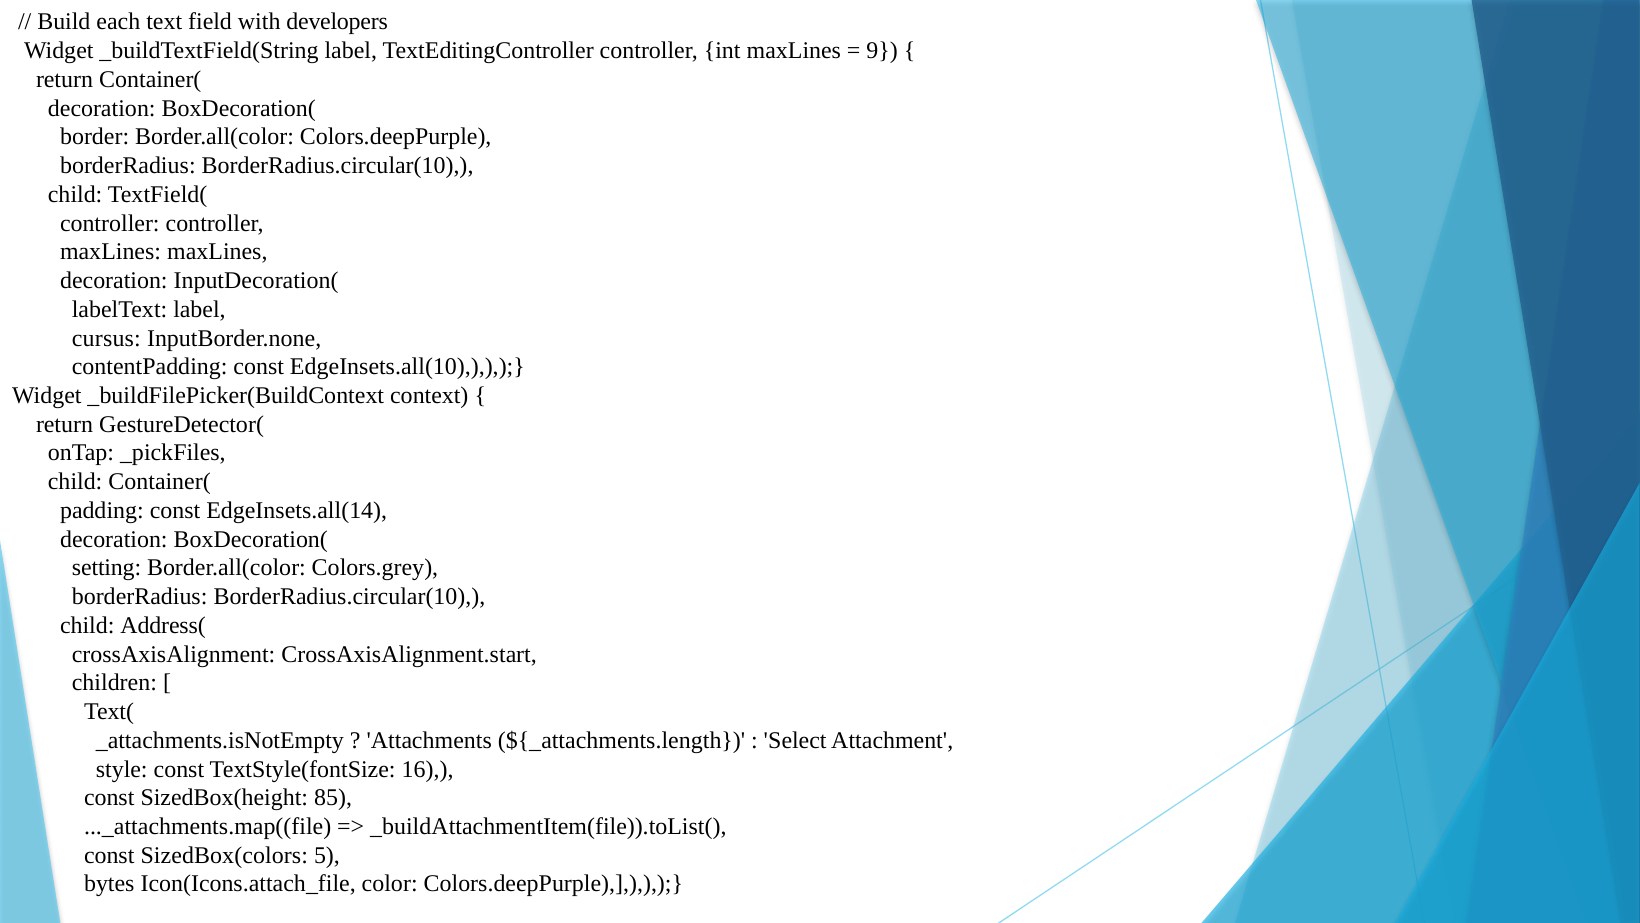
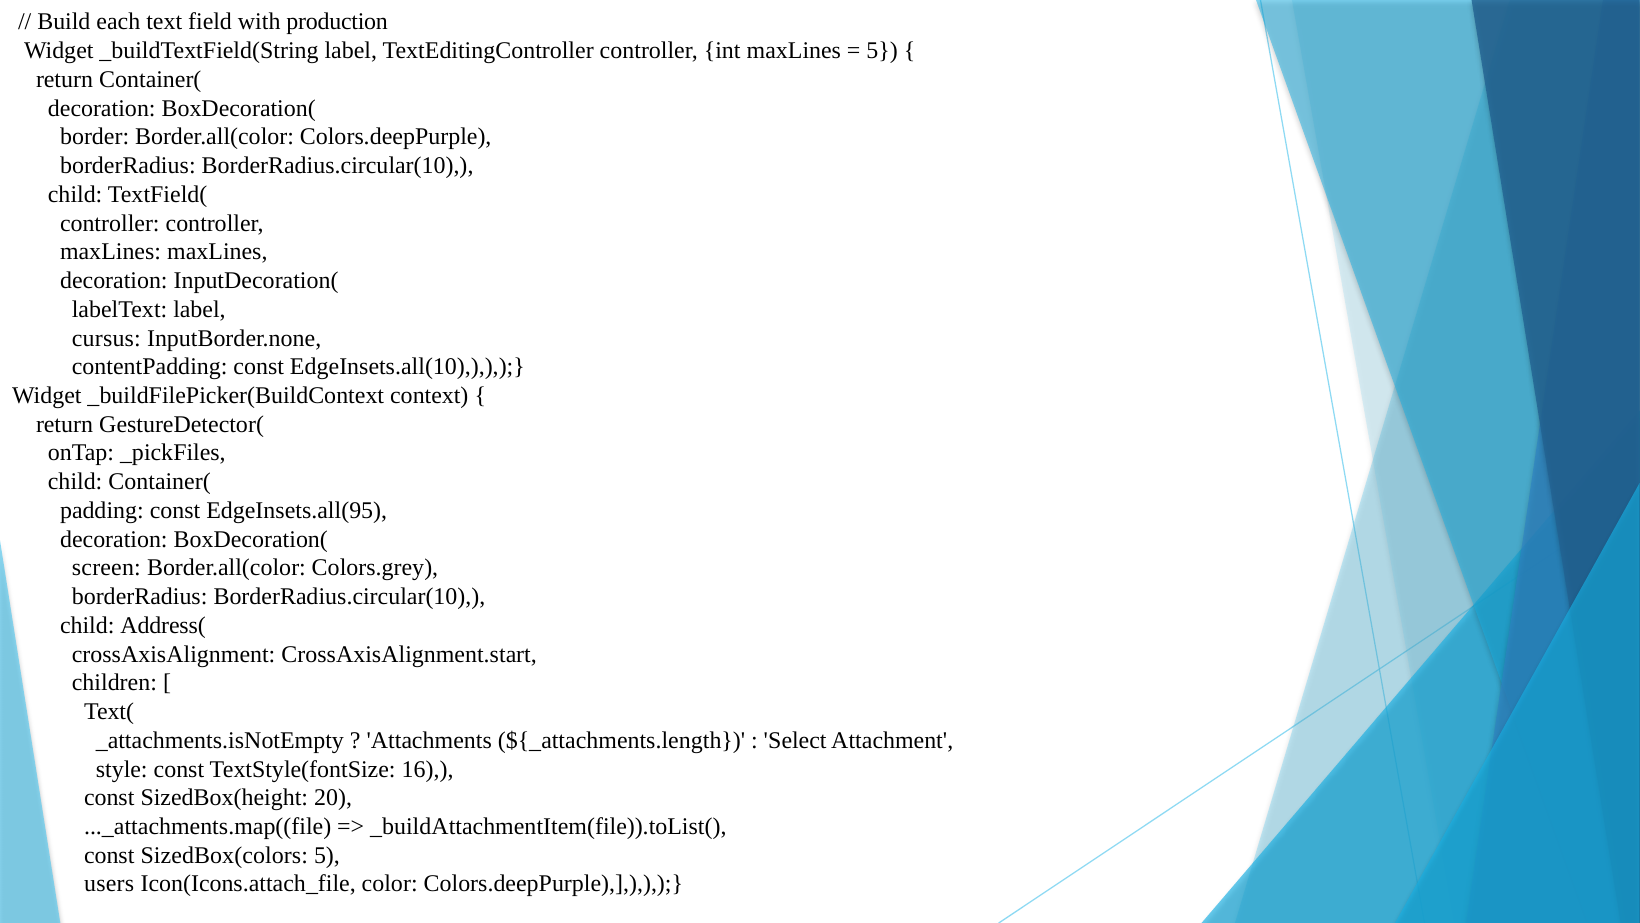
developers: developers -> production
9 at (882, 51): 9 -> 5
EdgeInsets.all(14: EdgeInsets.all(14 -> EdgeInsets.all(95
setting: setting -> screen
85: 85 -> 20
bytes: bytes -> users
